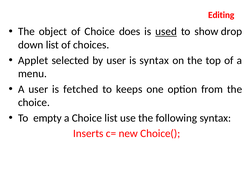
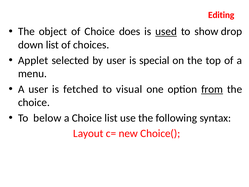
is syntax: syntax -> special
keeps: keeps -> visual
from underline: none -> present
empty: empty -> below
Inserts: Inserts -> Layout
